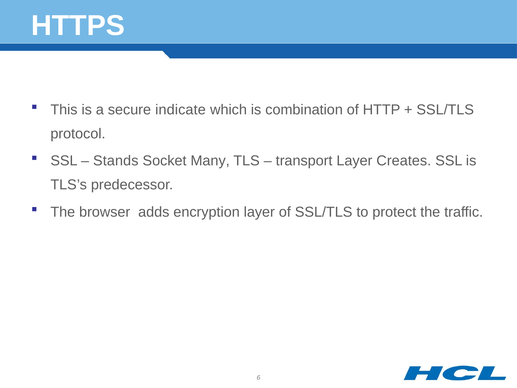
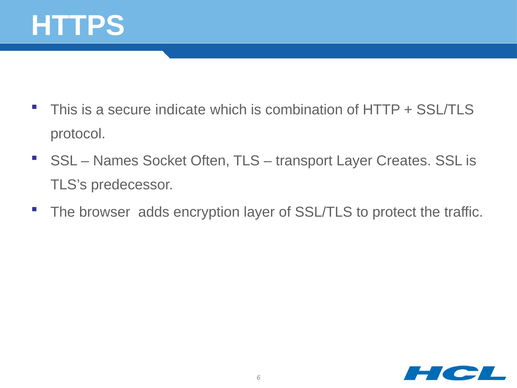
Stands: Stands -> Names
Many: Many -> Often
